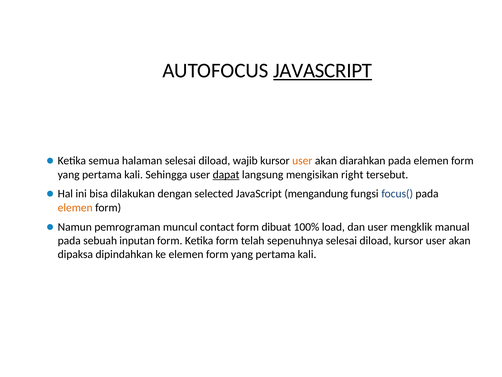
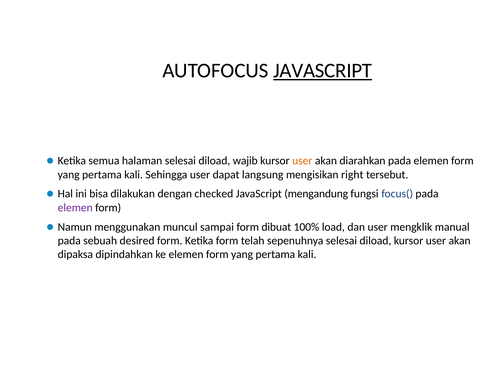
dapat underline: present -> none
selected: selected -> checked
elemen at (75, 207) colour: orange -> purple
pemrograman: pemrograman -> menggunakan
contact: contact -> sampai
inputan: inputan -> desired
